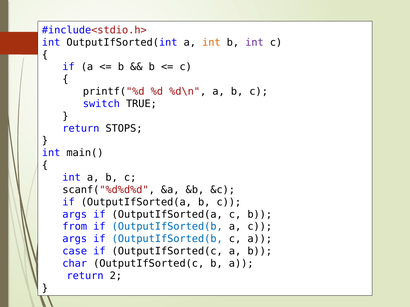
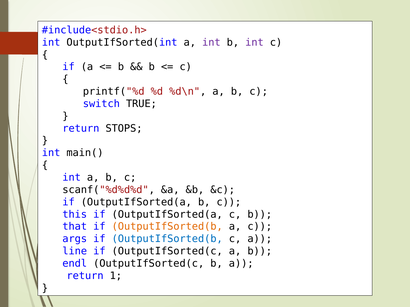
int at (211, 42) colour: orange -> purple
args at (75, 215): args -> this
from: from -> that
OutputIfSorted(b at (167, 227) colour: blue -> orange
case: case -> line
char: char -> endl
2: 2 -> 1
